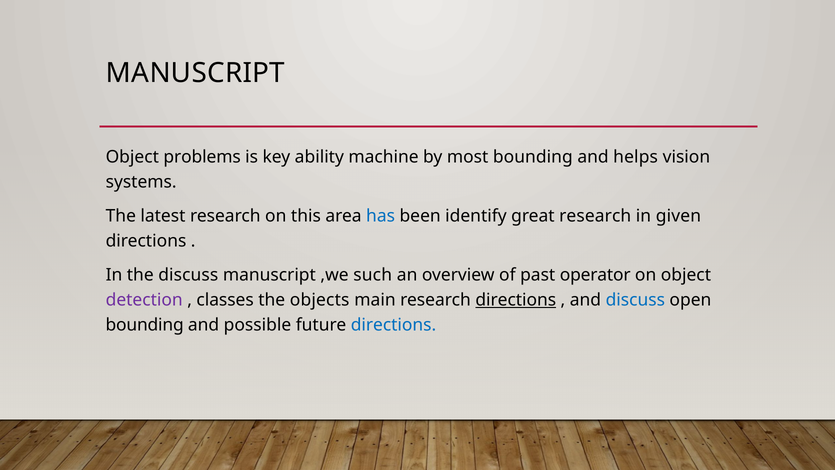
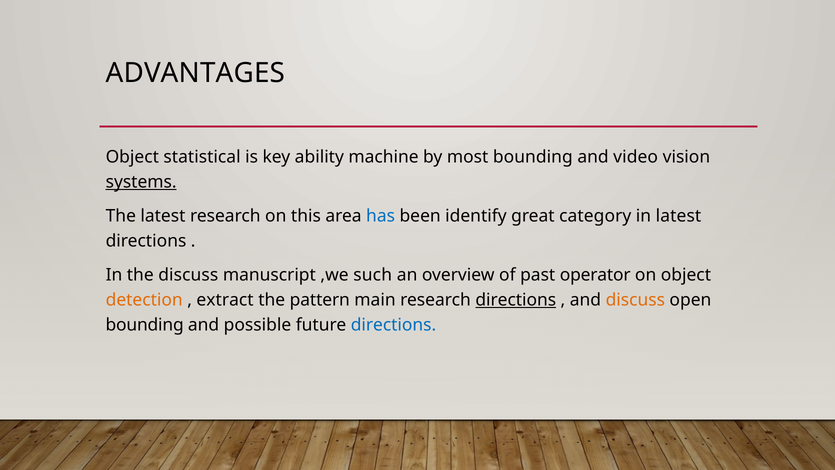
MANUSCRIPT at (195, 73): MANUSCRIPT -> ADVANTAGES
problems: problems -> statistical
helps: helps -> video
systems underline: none -> present
great research: research -> category
in given: given -> latest
detection colour: purple -> orange
classes: classes -> extract
objects: objects -> pattern
discuss at (635, 300) colour: blue -> orange
